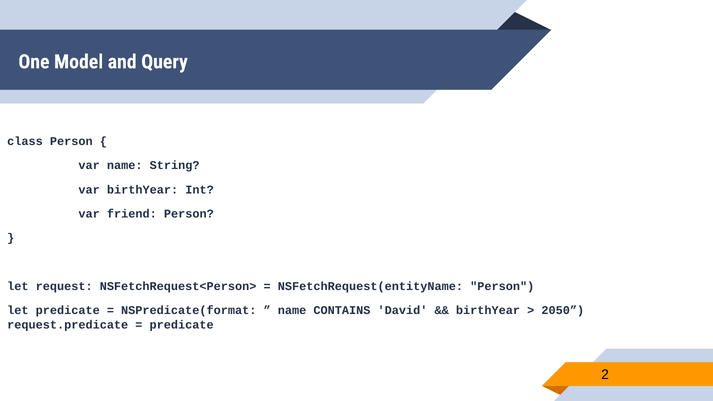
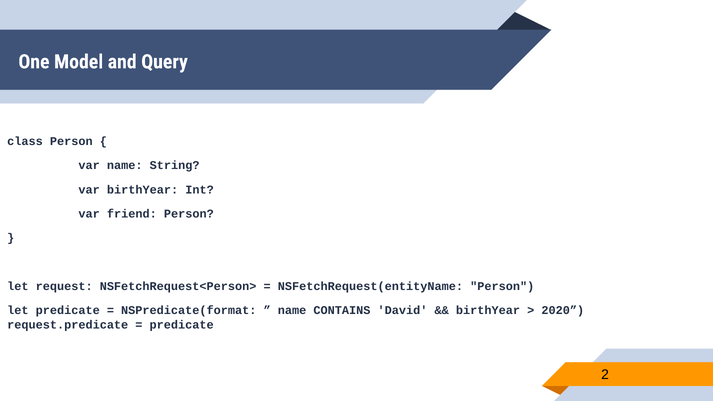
2050: 2050 -> 2020
